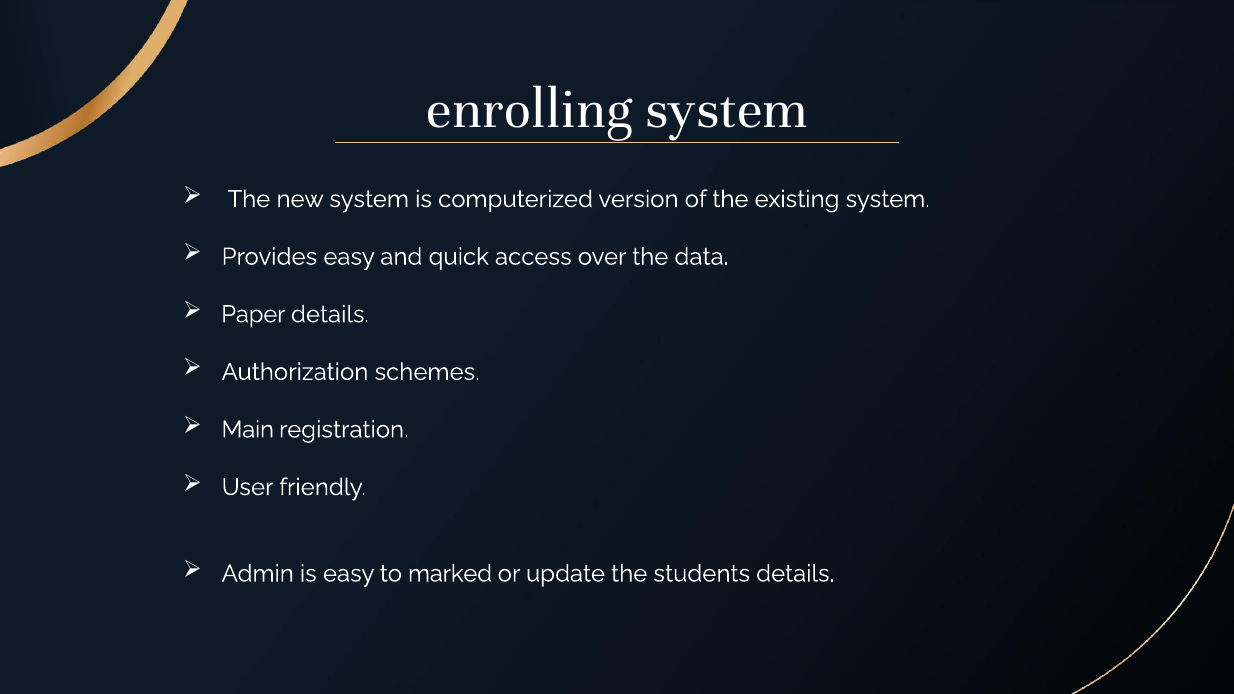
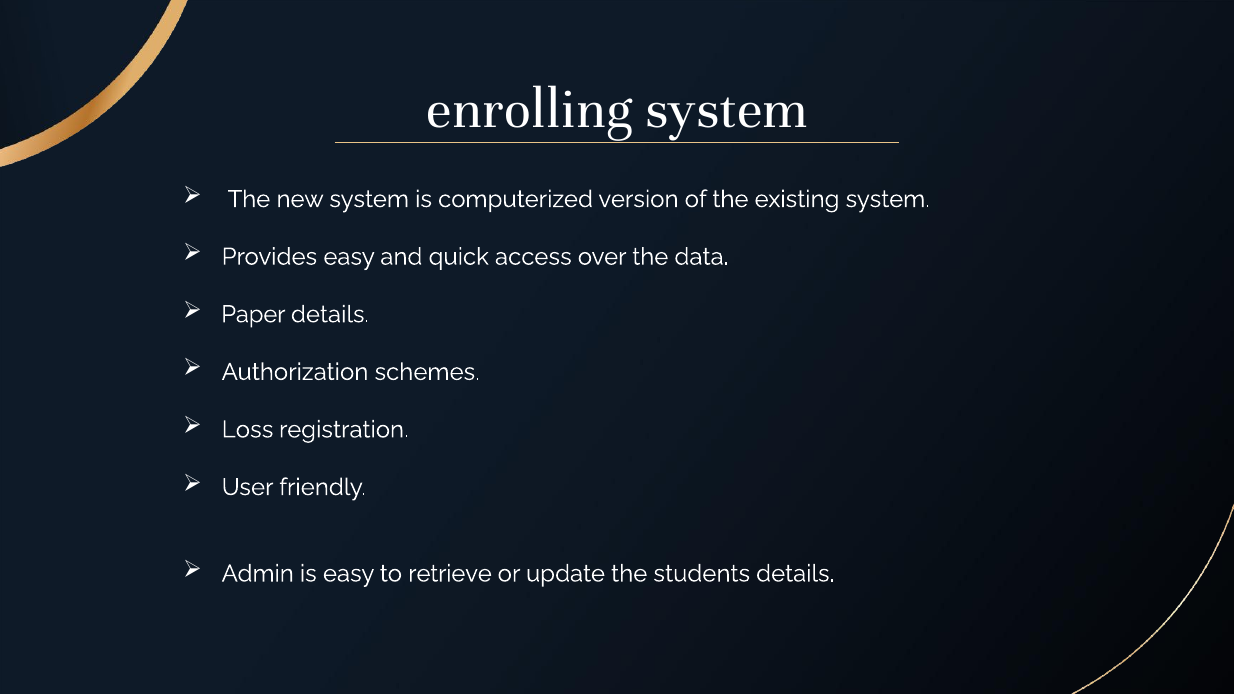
Main: Main -> Loss
marked: marked -> retrieve
